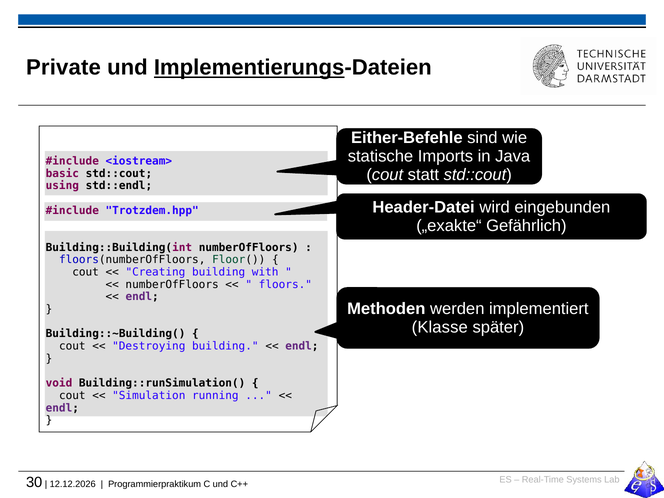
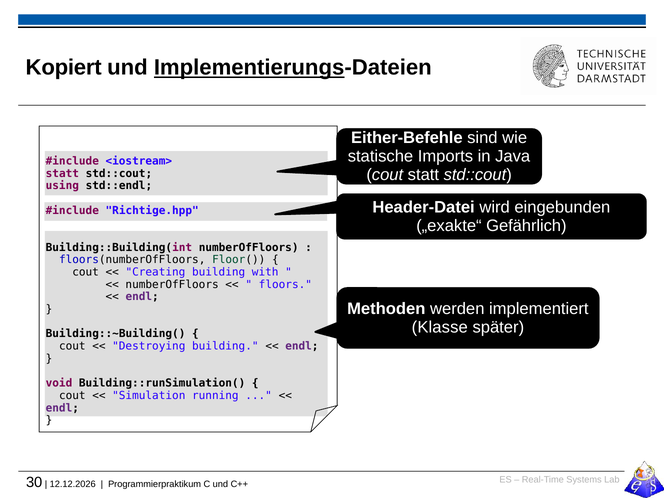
Private: Private -> Kopiert
basic at (62, 173): basic -> statt
Trotzdem.hpp: Trotzdem.hpp -> Richtige.hpp
